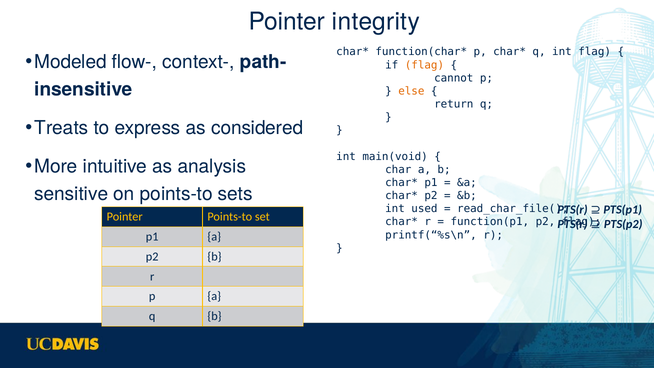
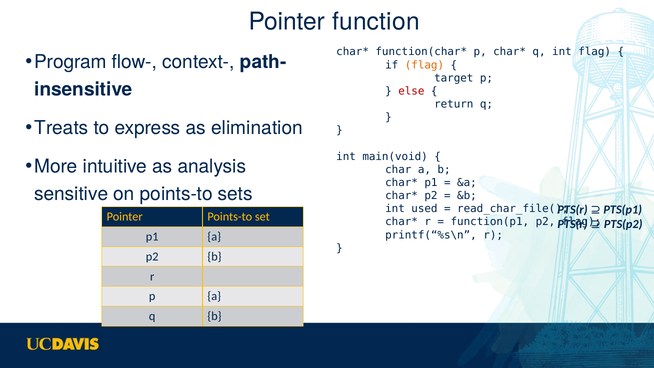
integrity: integrity -> function
Modeled: Modeled -> Program
cannot: cannot -> target
else colour: orange -> red
considered: considered -> elimination
